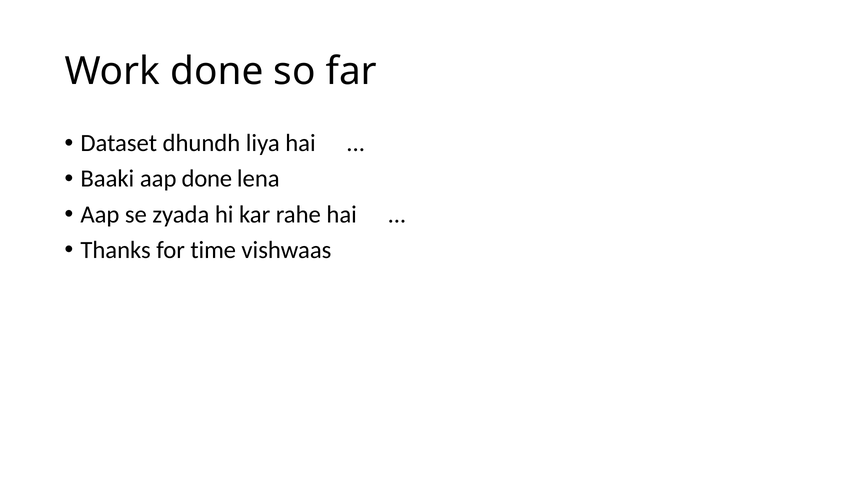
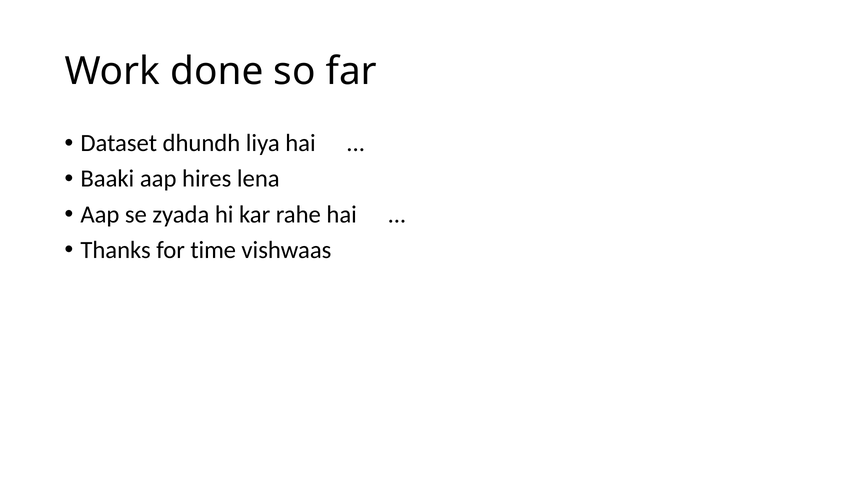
aap done: done -> hires
